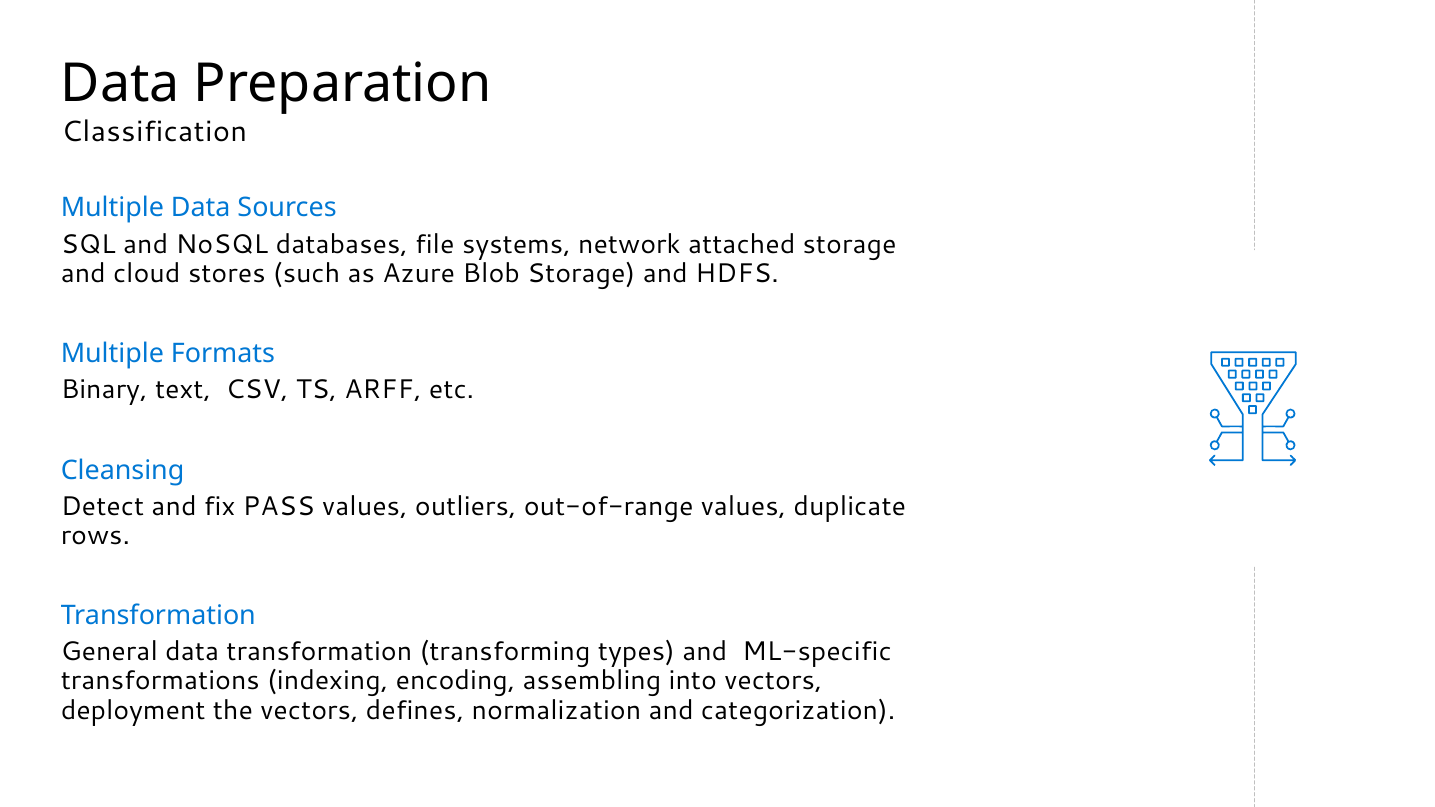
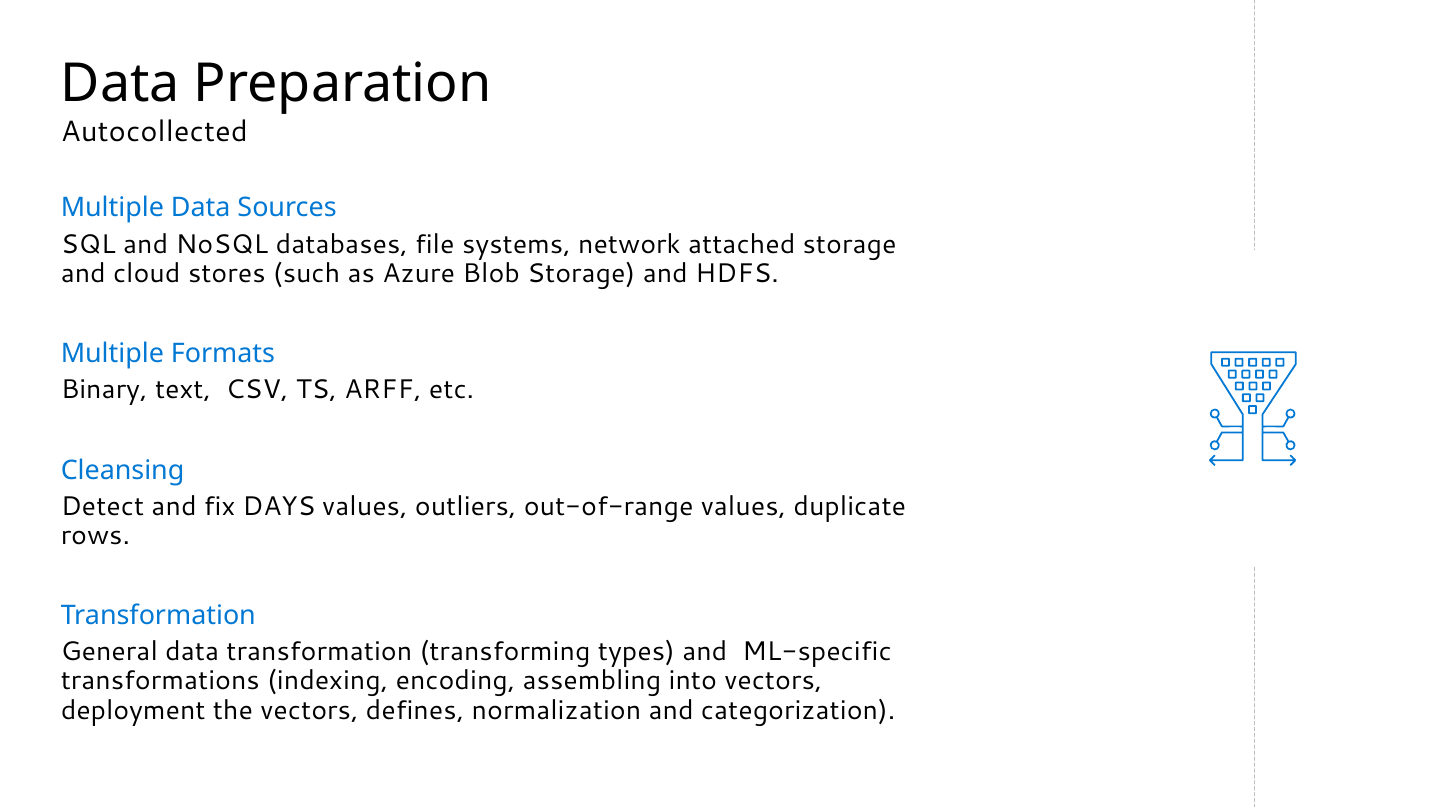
Classification: Classification -> Autocollected
PASS: PASS -> DAYS
